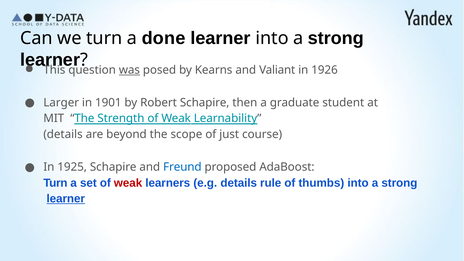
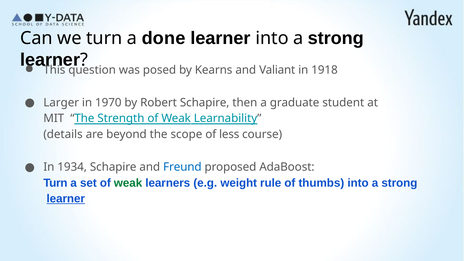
was underline: present -> none
1926: 1926 -> 1918
1901: 1901 -> 1970
just: just -> less
1925: 1925 -> 1934
weak at (128, 183) colour: red -> green
e.g details: details -> weight
